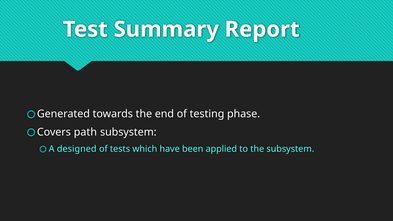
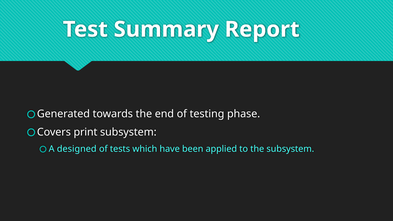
path: path -> print
